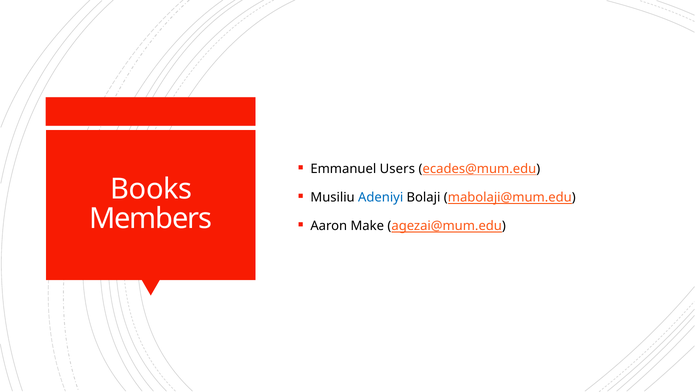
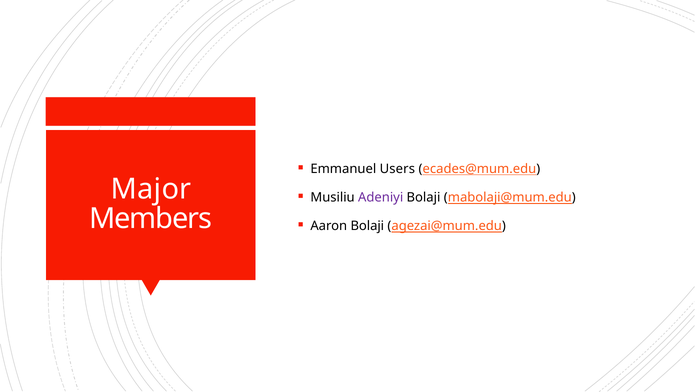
Books: Books -> Major
Adeniyi colour: blue -> purple
Aaron Make: Make -> Bolaji
